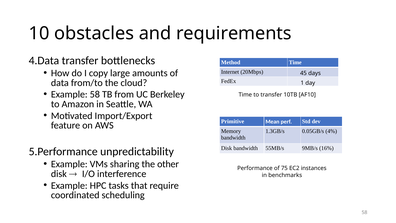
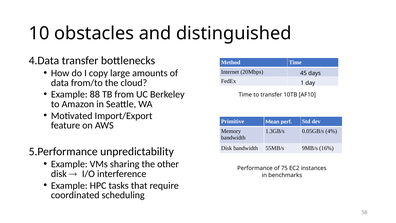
requirements: requirements -> distinguished
Example 58: 58 -> 88
